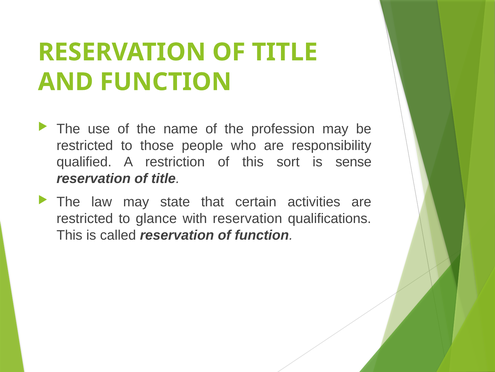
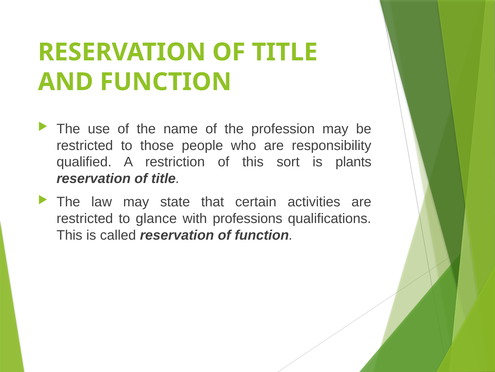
sense: sense -> plants
with reservation: reservation -> professions
